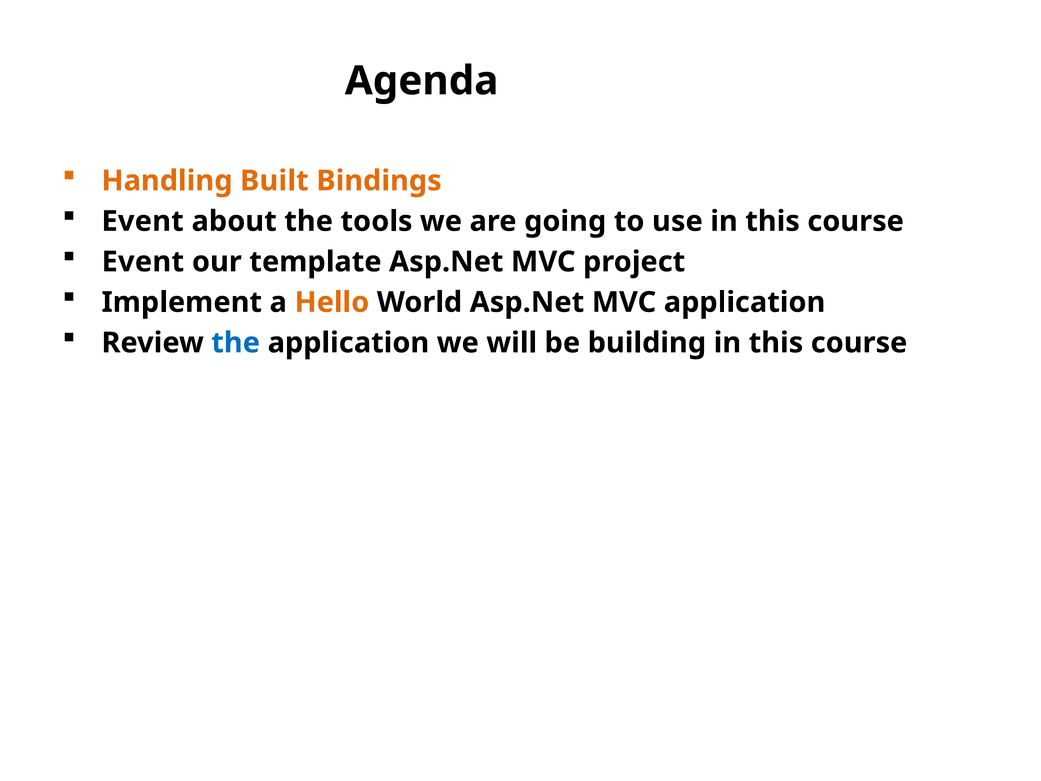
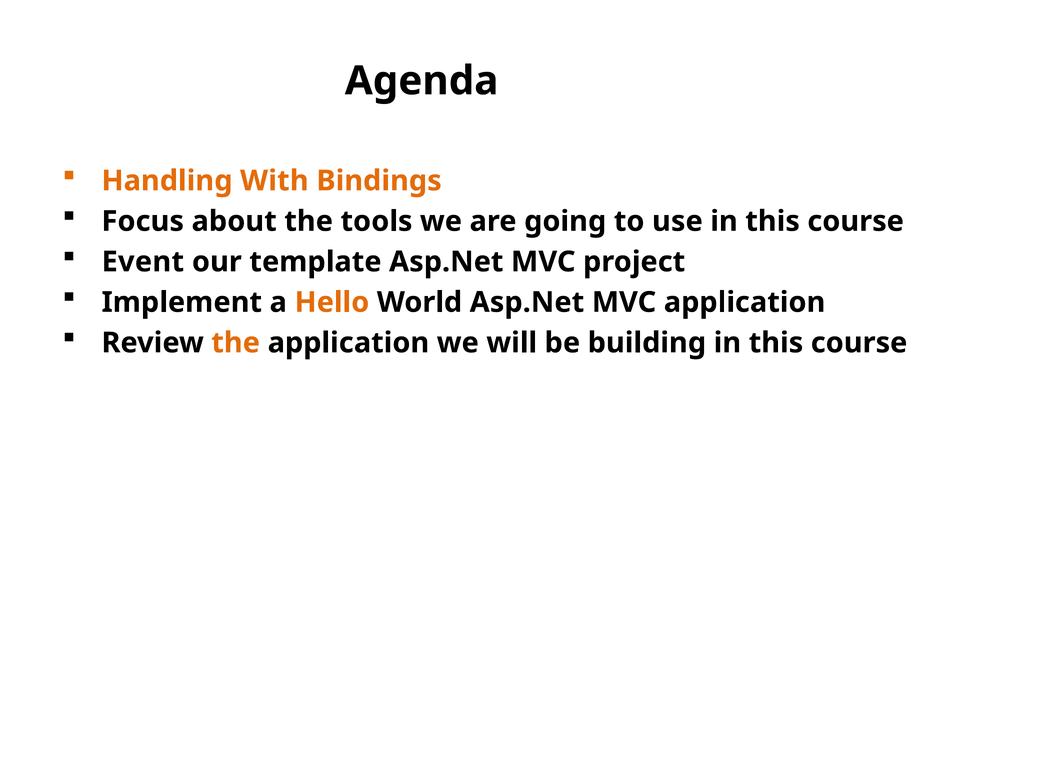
Built: Built -> With
Event at (143, 221): Event -> Focus
the at (236, 343) colour: blue -> orange
